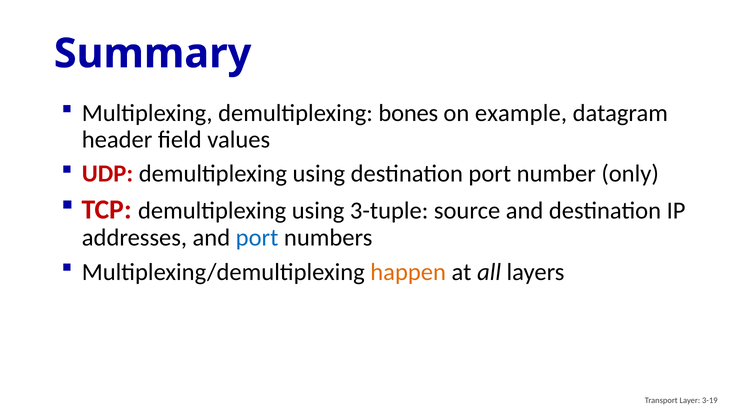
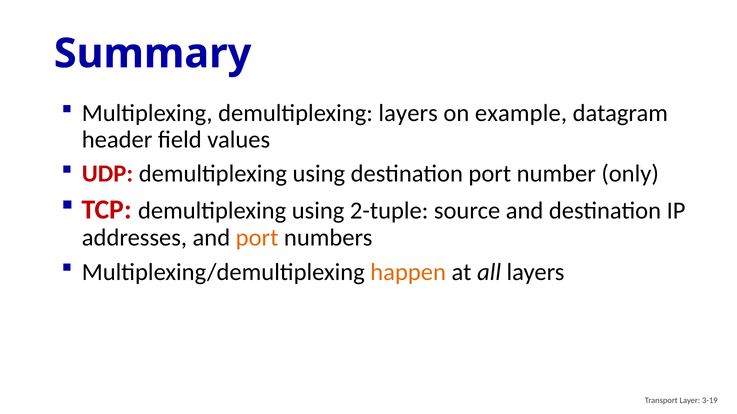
demultiplexing bones: bones -> layers
3-tuple: 3-tuple -> 2-tuple
port at (257, 238) colour: blue -> orange
